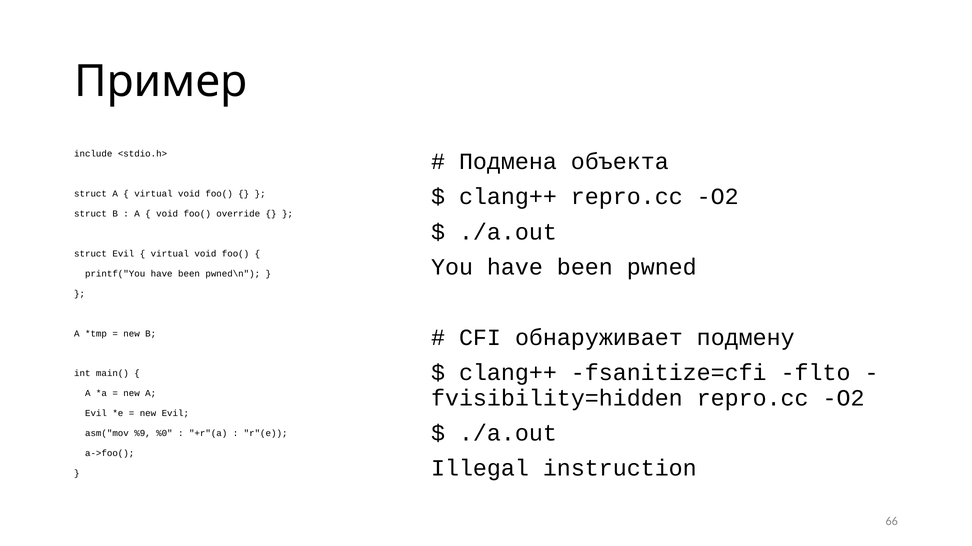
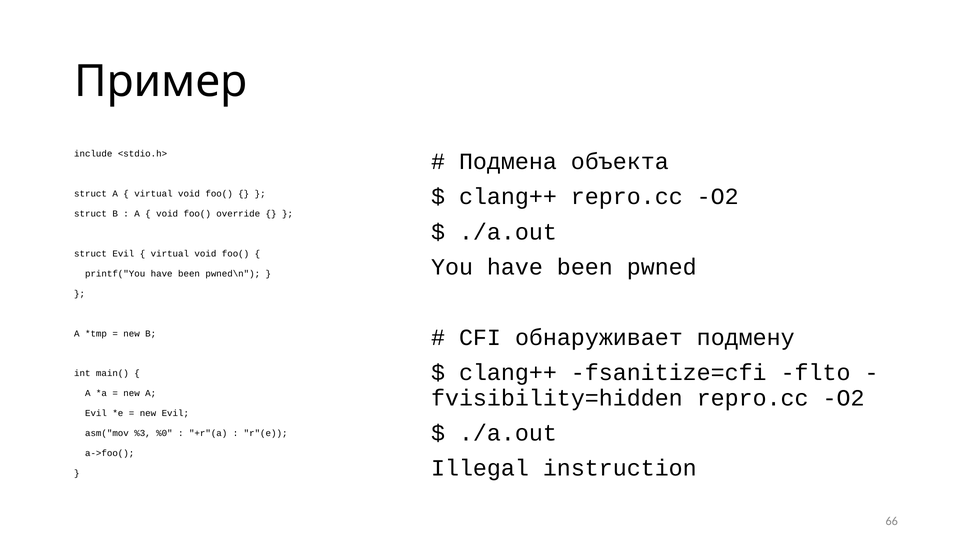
%9: %9 -> %3
